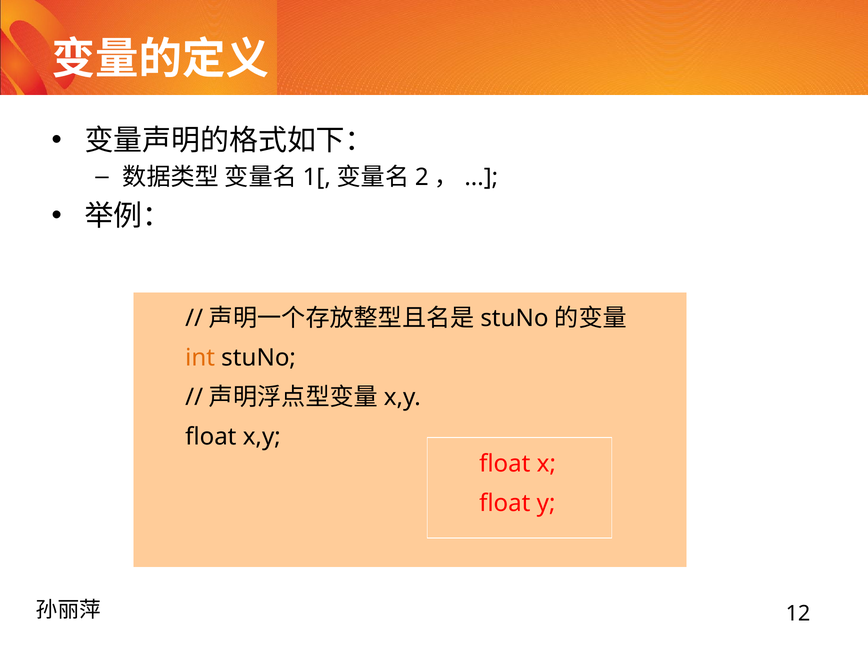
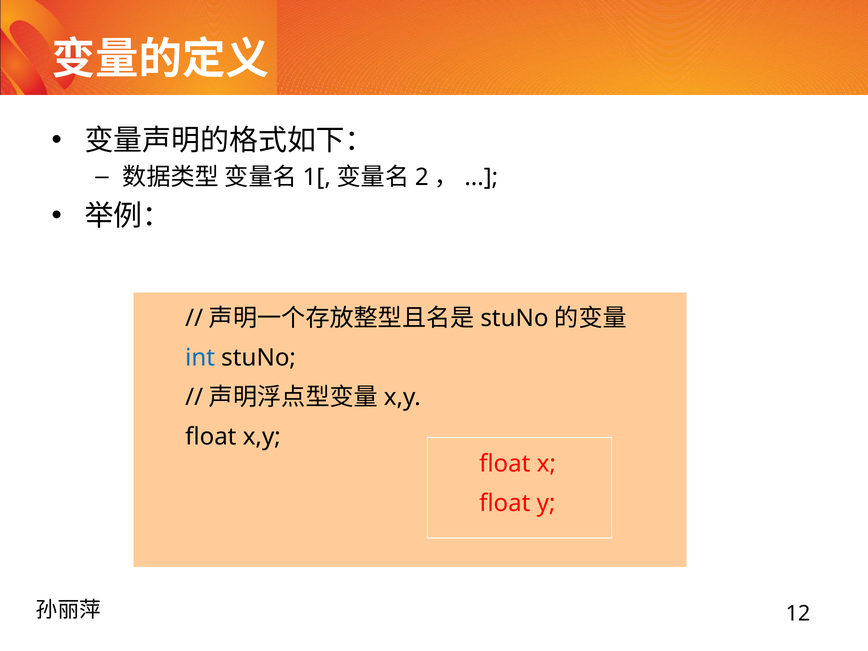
int colour: orange -> blue
